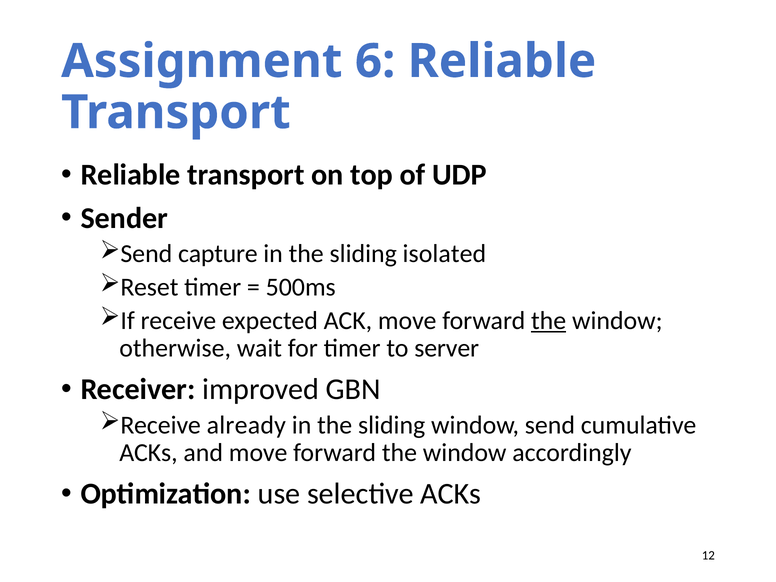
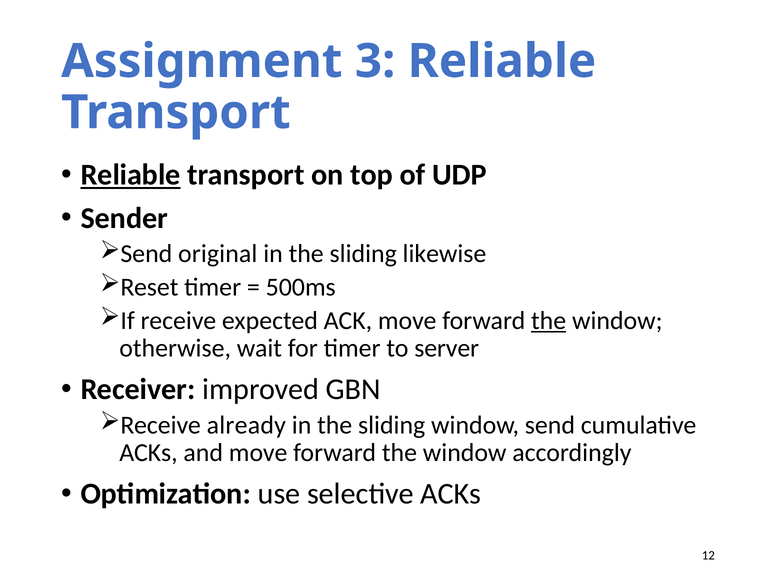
6: 6 -> 3
Reliable at (131, 175) underline: none -> present
capture: capture -> original
isolated: isolated -> likewise
